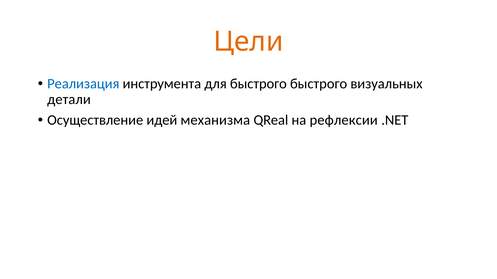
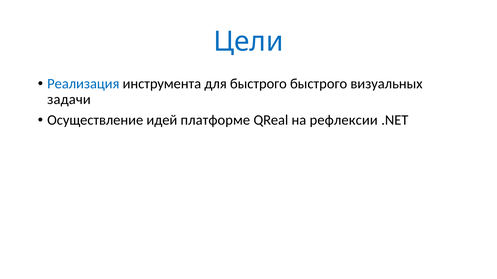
Цели colour: orange -> blue
детали: детали -> задачи
механизма: механизма -> платформе
